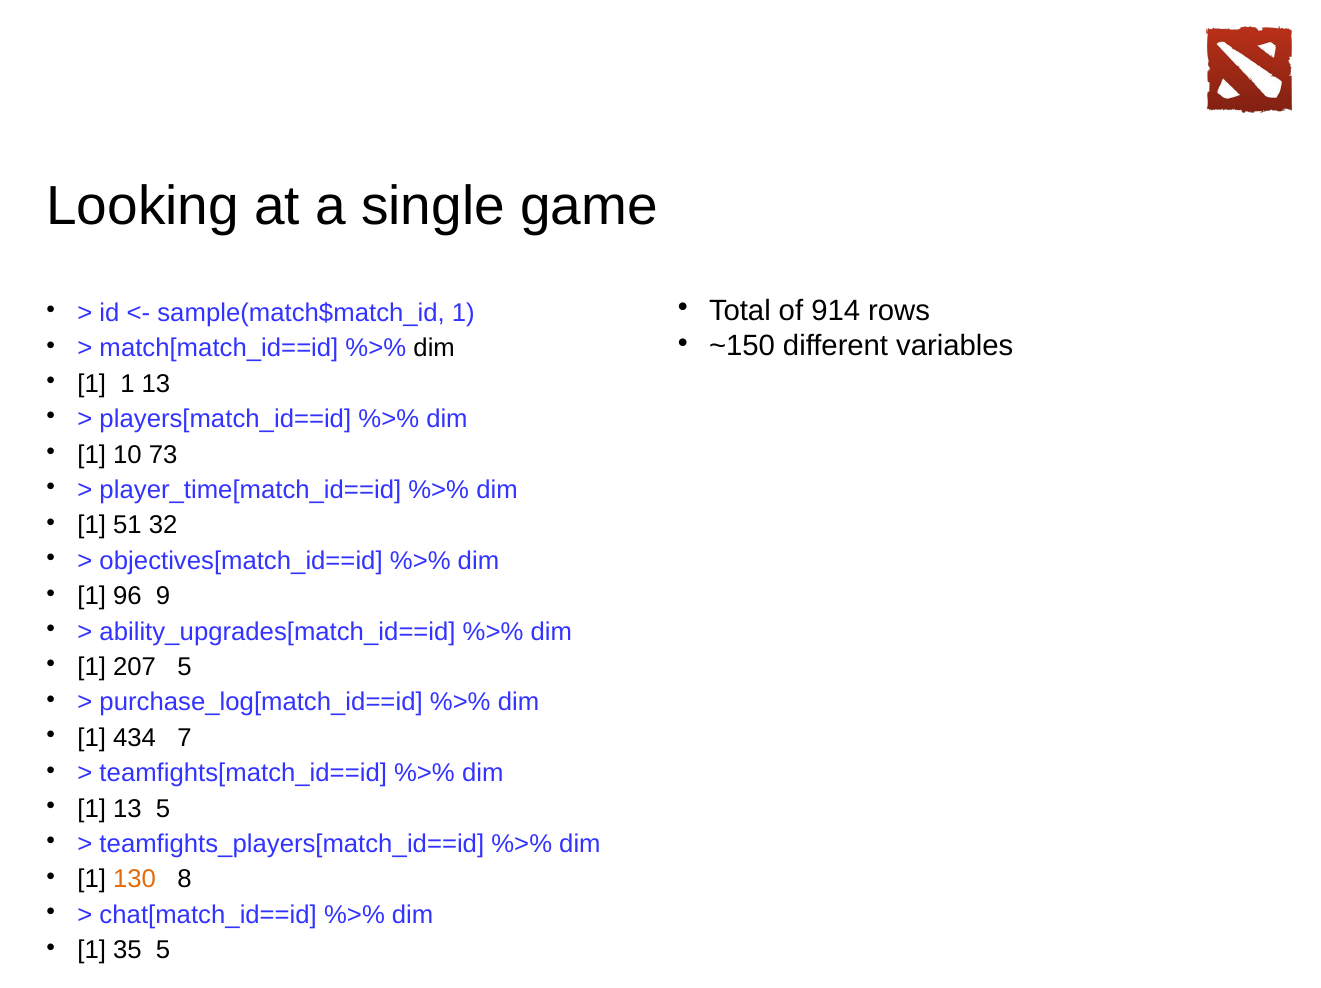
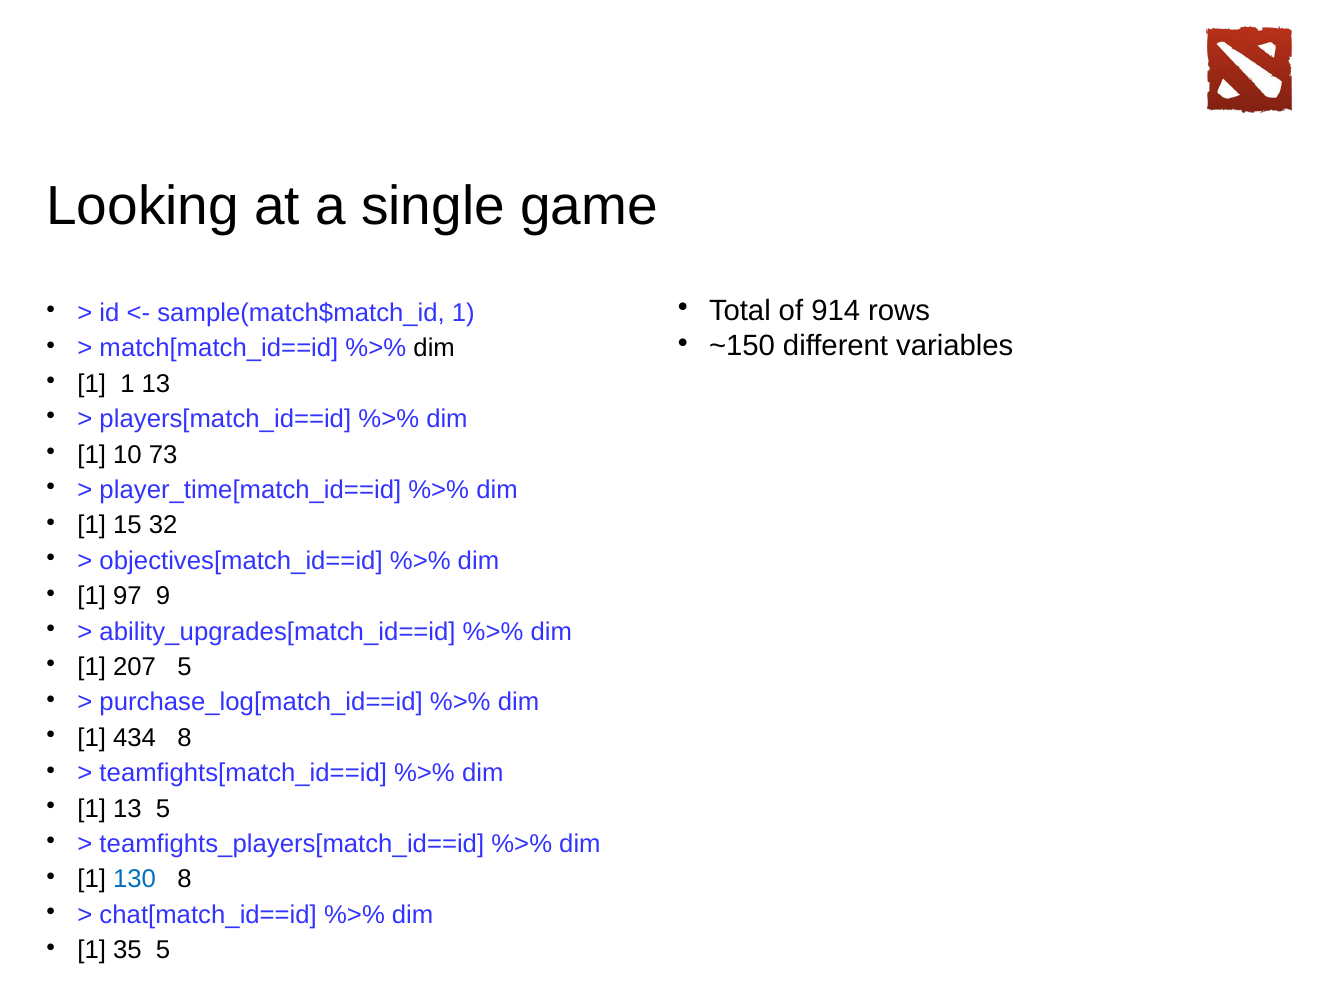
51: 51 -> 15
96: 96 -> 97
434 7: 7 -> 8
130 colour: orange -> blue
